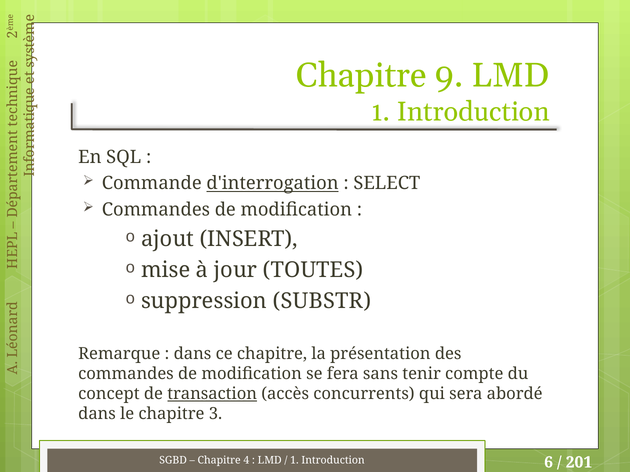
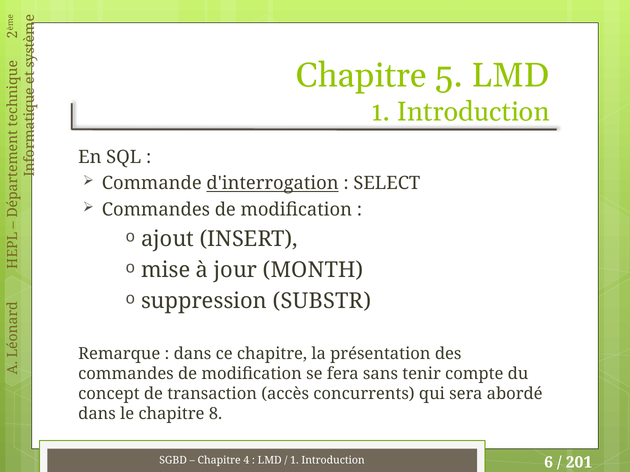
9: 9 -> 5
TOUTES: TOUTES -> MONTH
transaction underline: present -> none
3: 3 -> 8
